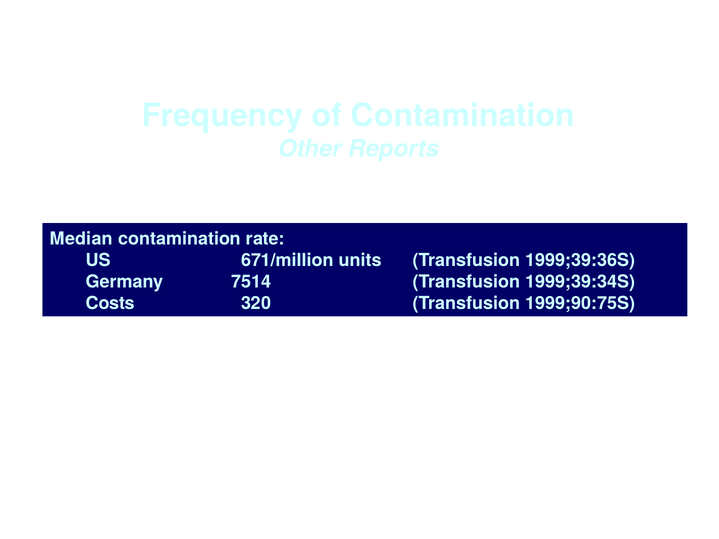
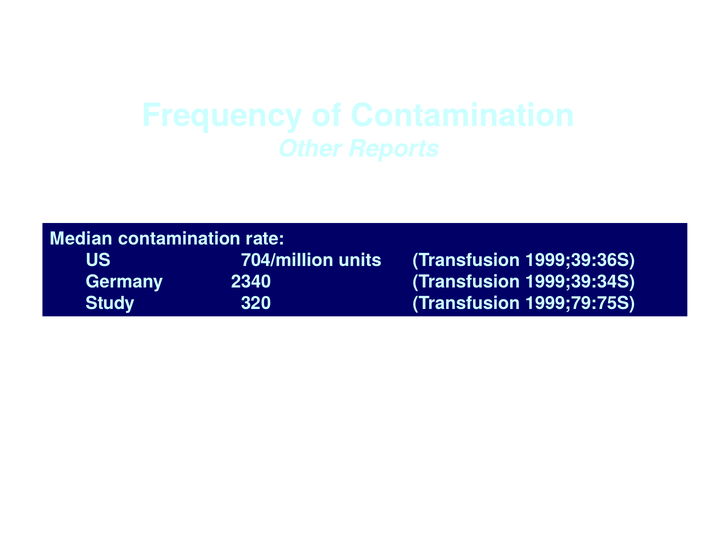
671/million: 671/million -> 704/million
7514: 7514 -> 2340
Costs: Costs -> Study
1999;90:75S: 1999;90:75S -> 1999;79:75S
